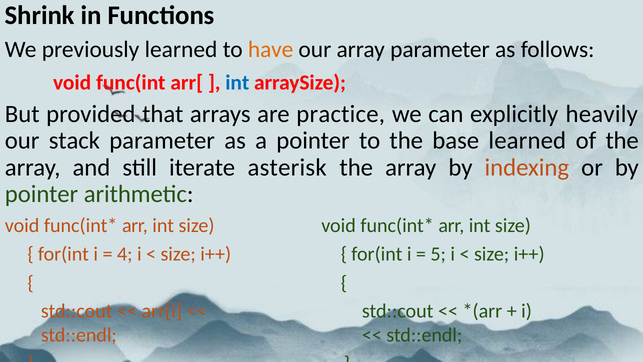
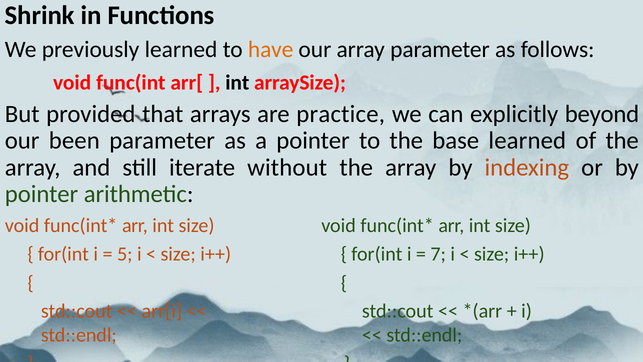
int at (237, 82) colour: blue -> black
heavily: heavily -> beyond
stack: stack -> been
asterisk: asterisk -> without
4: 4 -> 5
5: 5 -> 7
